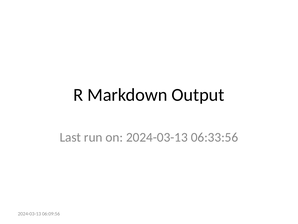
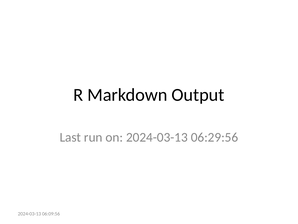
06:33:56: 06:33:56 -> 06:29:56
